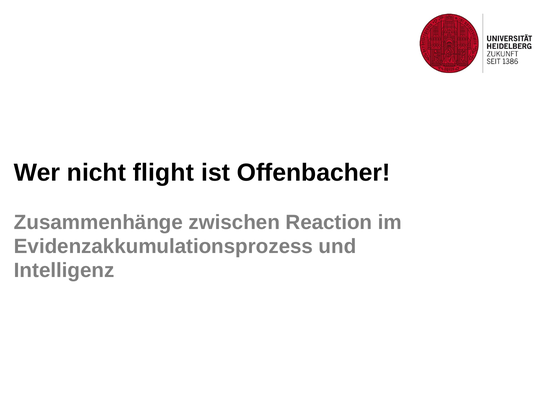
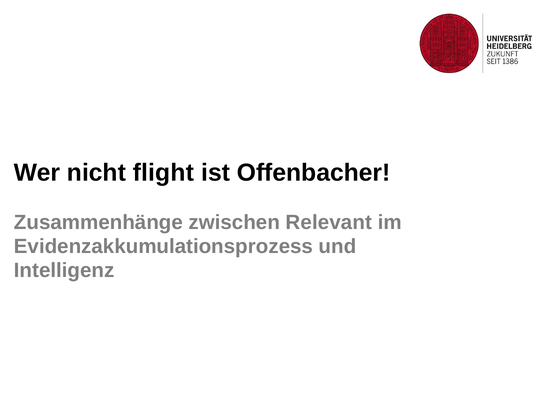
Reaction: Reaction -> Relevant
